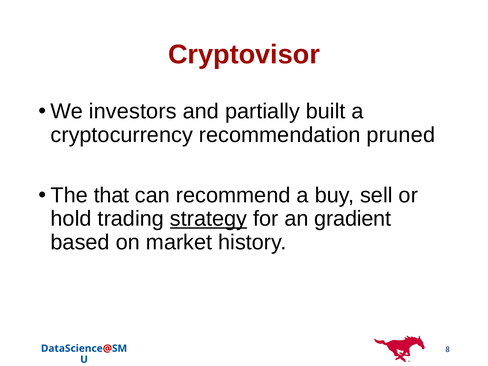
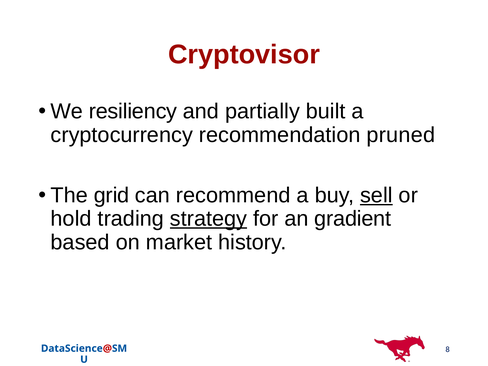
investors: investors -> resiliency
that: that -> grid
sell underline: none -> present
